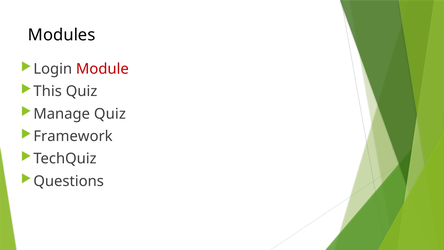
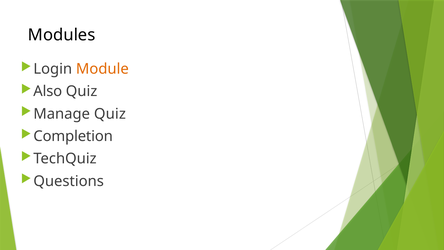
Module colour: red -> orange
This: This -> Also
Framework: Framework -> Completion
